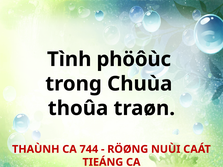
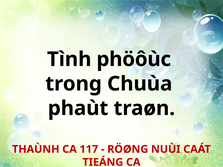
thoûa: thoûa -> phaùt
744: 744 -> 117
